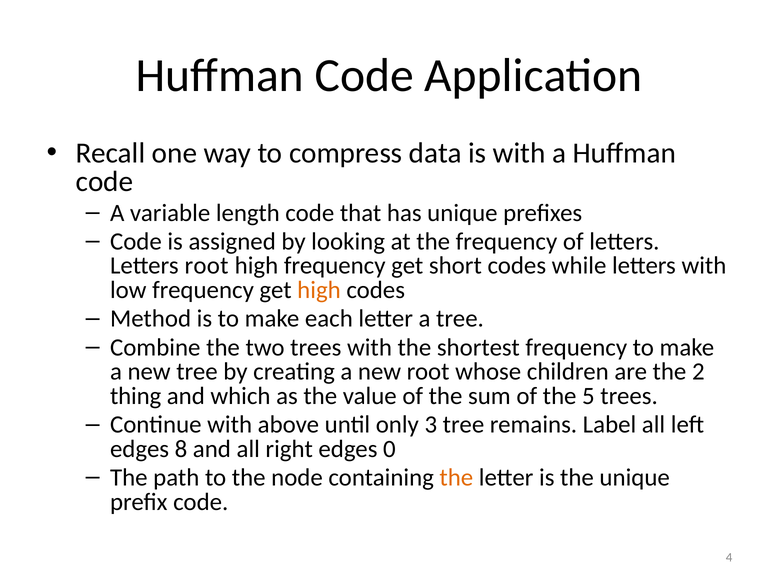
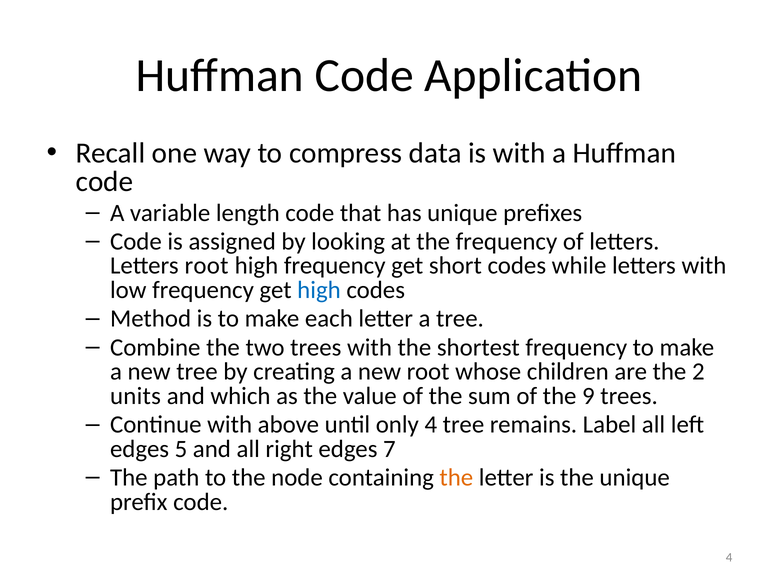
high at (319, 290) colour: orange -> blue
thing: thing -> units
5: 5 -> 9
only 3: 3 -> 4
8: 8 -> 5
0: 0 -> 7
